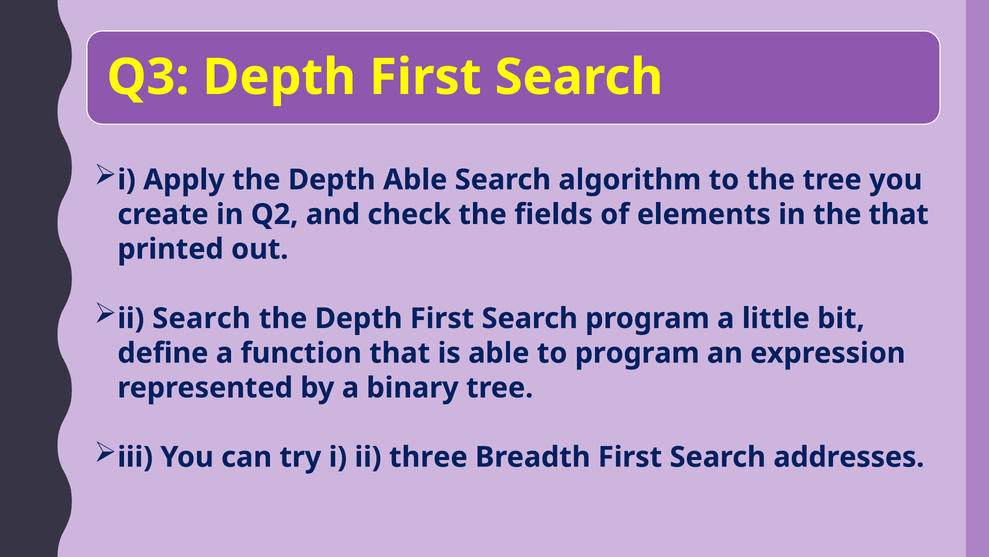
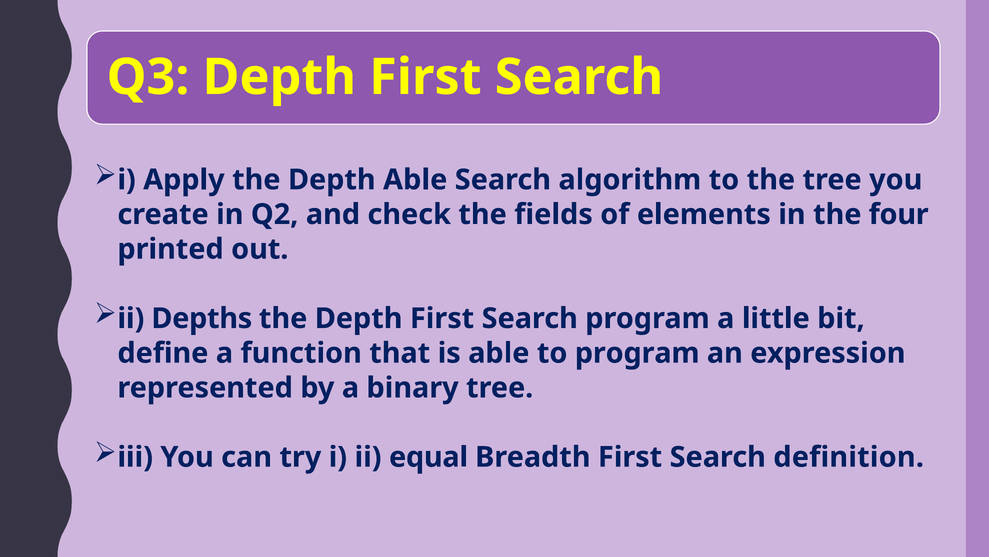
the that: that -> four
ii Search: Search -> Depths
three: three -> equal
addresses: addresses -> definition
